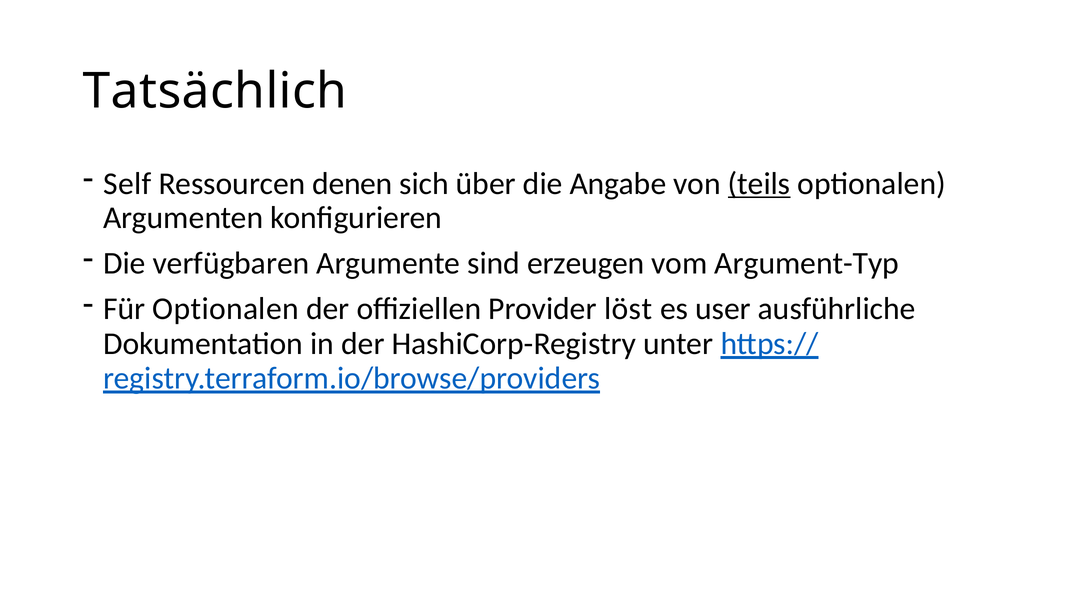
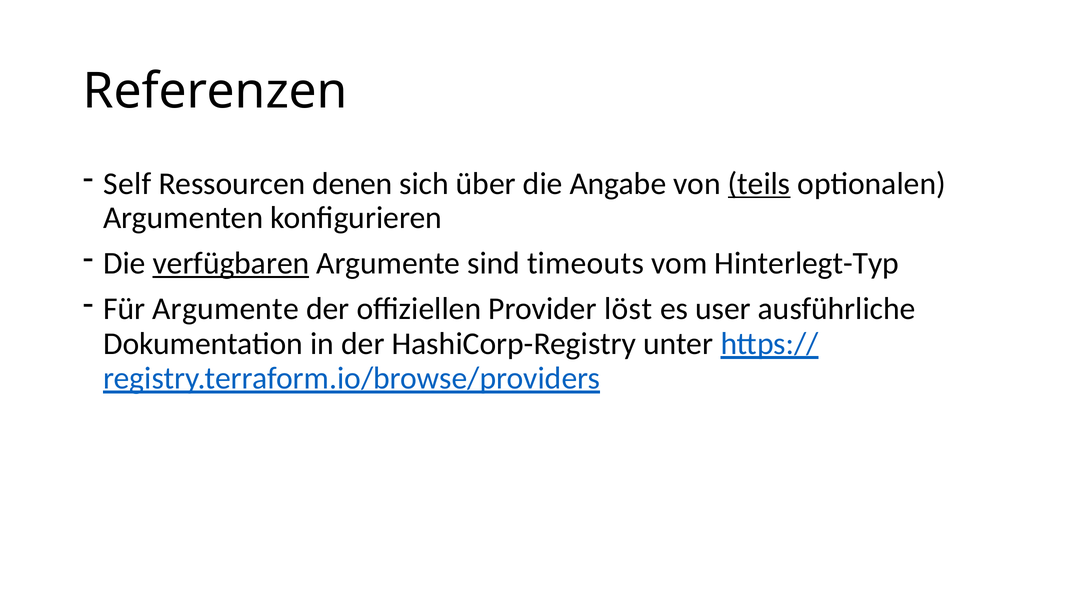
Tatsächlich: Tatsächlich -> Referenzen
verfügbaren underline: none -> present
erzeugen: erzeugen -> timeouts
Argument-Typ: Argument-Typ -> Hinterlegt-Typ
Für Optionalen: Optionalen -> Argumente
